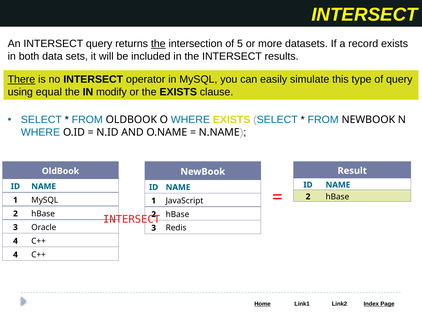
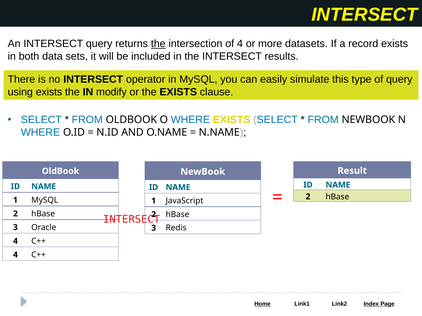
of 5: 5 -> 4
There underline: present -> none
using equal: equal -> exists
